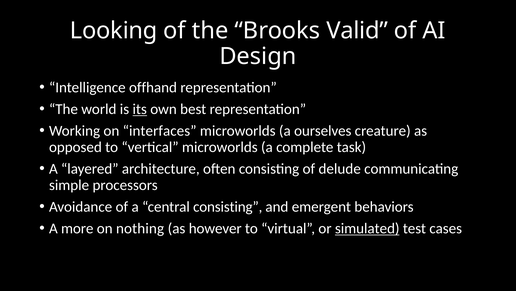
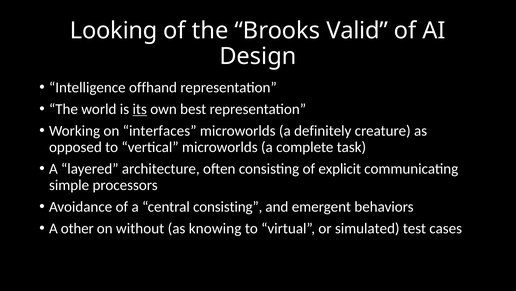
ourselves: ourselves -> definitely
delude: delude -> explicit
more: more -> other
nothing: nothing -> without
however: however -> knowing
simulated underline: present -> none
